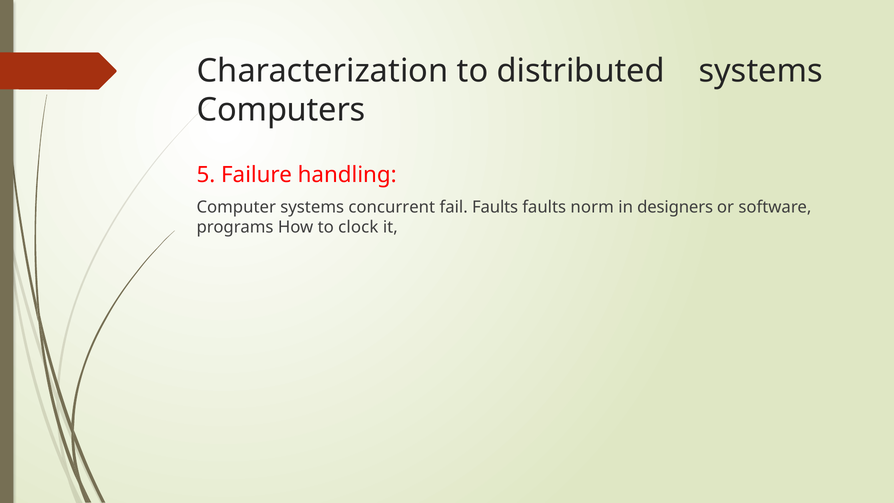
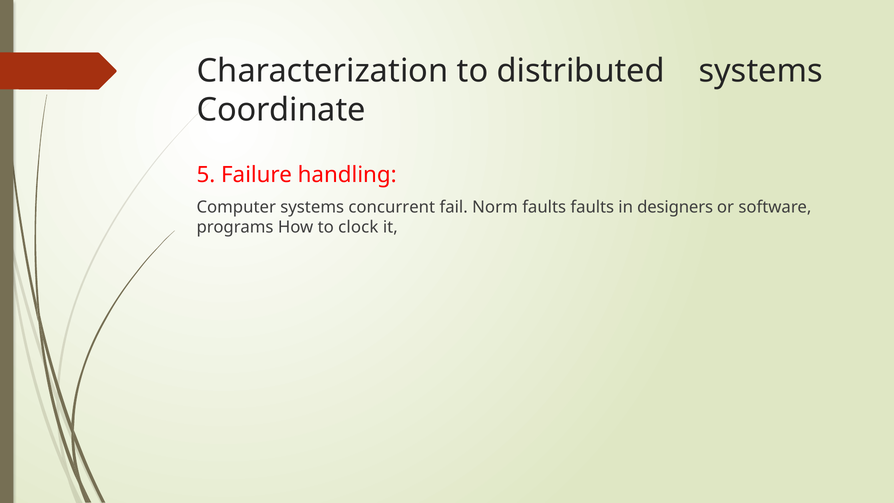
Computers: Computers -> Coordinate
fail Faults: Faults -> Norm
faults norm: norm -> faults
